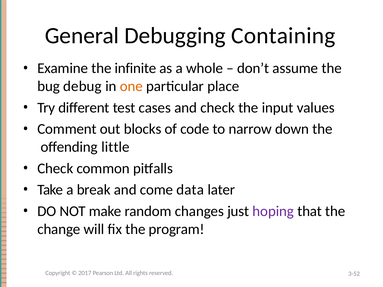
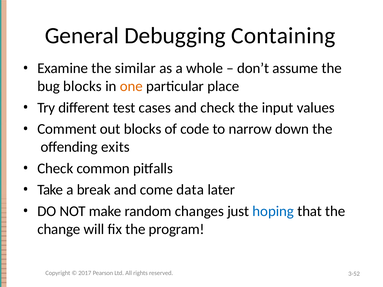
infinite: infinite -> similar
bug debug: debug -> blocks
little: little -> exits
hoping colour: purple -> blue
